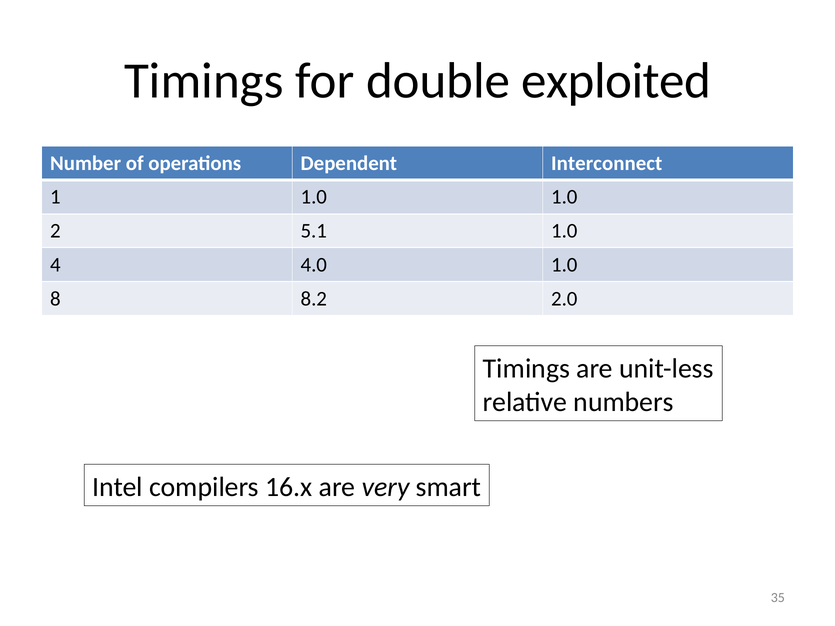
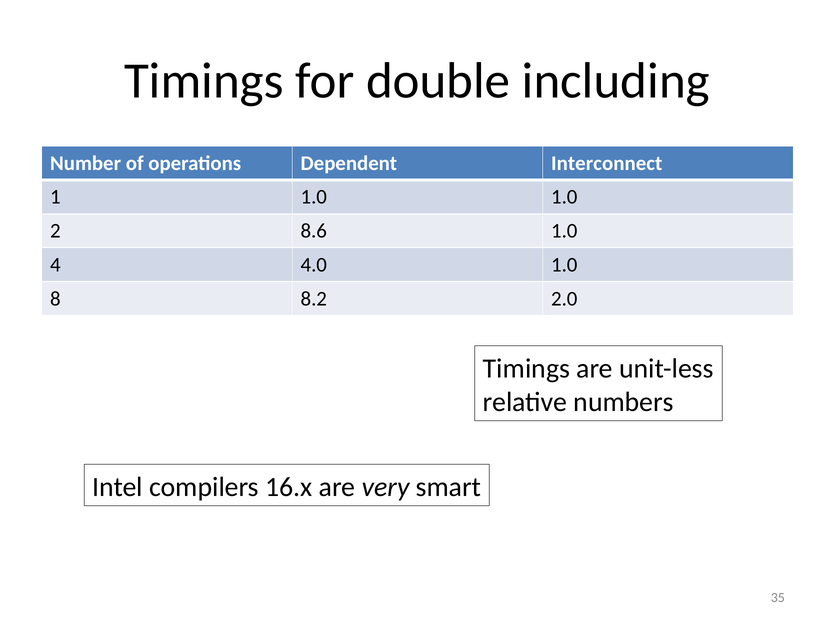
exploited: exploited -> including
5.1: 5.1 -> 8.6
